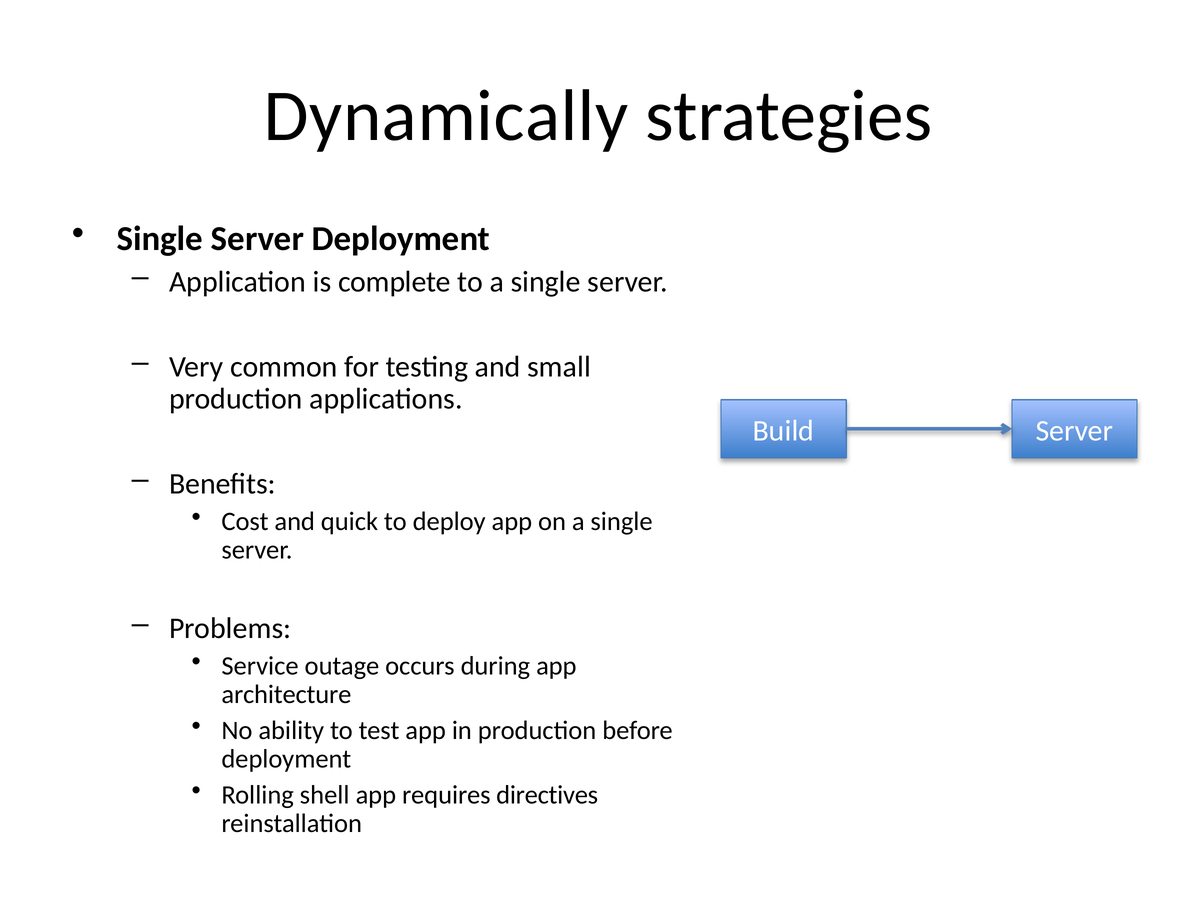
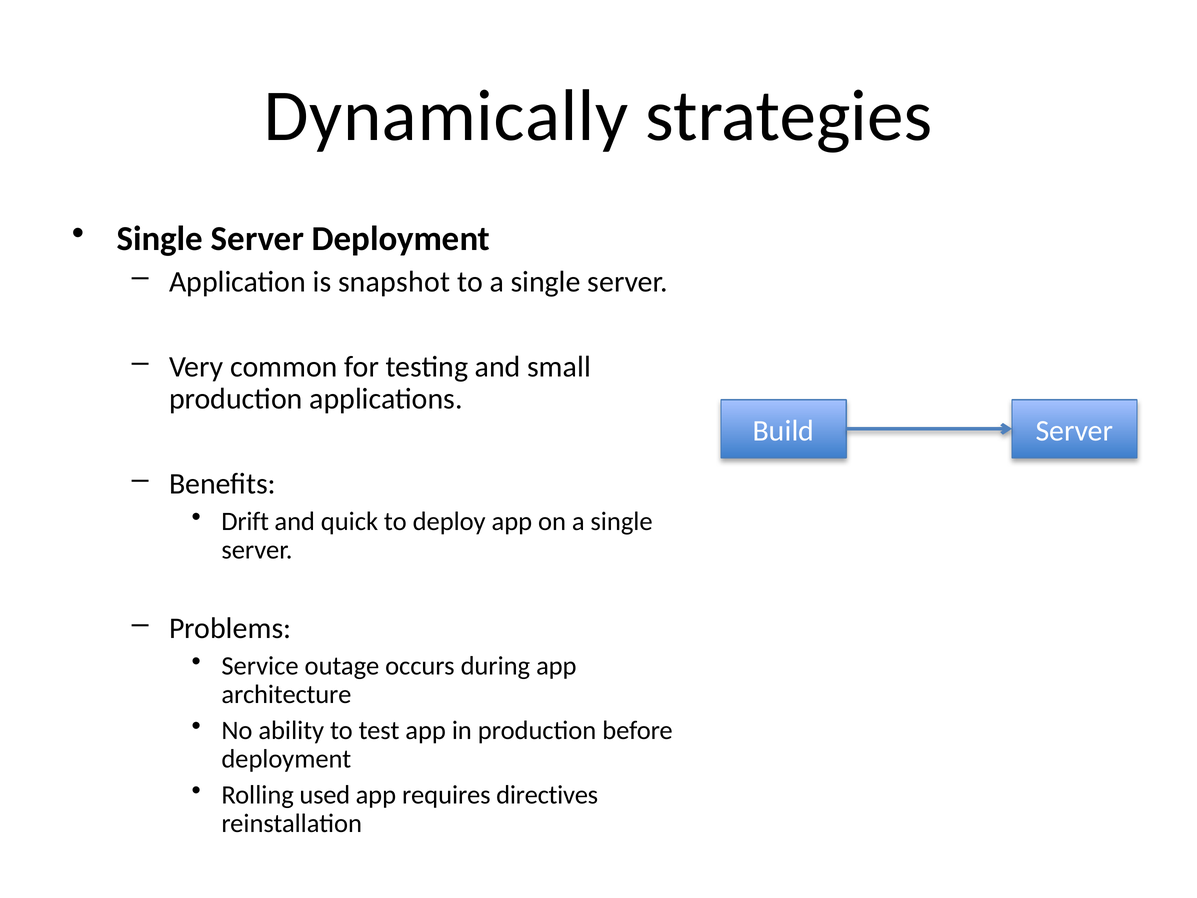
complete: complete -> snapshot
Cost: Cost -> Drift
shell: shell -> used
